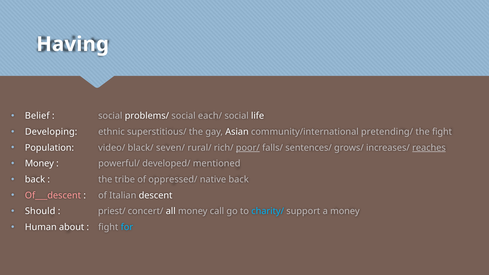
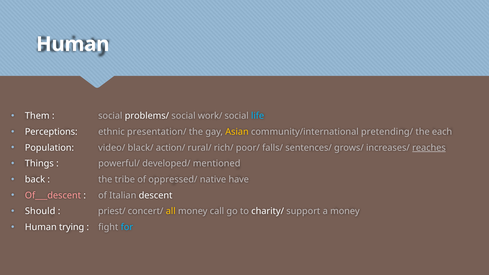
Having at (73, 44): Having -> Human
Belief: Belief -> Them
each/: each/ -> work/
life colour: white -> light blue
Developing: Developing -> Perceptions
superstitious/: superstitious/ -> presentation/
Asian colour: white -> yellow
the fight: fight -> each
seven/: seven/ -> action/
poor/ underline: present -> none
Money at (39, 164): Money -> Things
native back: back -> have
all colour: white -> yellow
charity/ colour: light blue -> white
about: about -> trying
